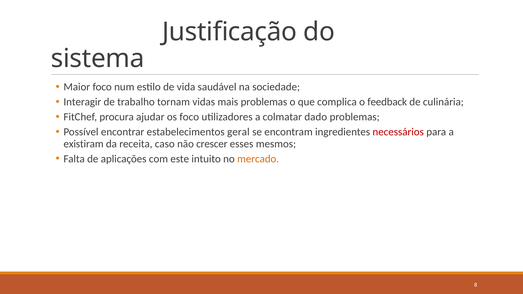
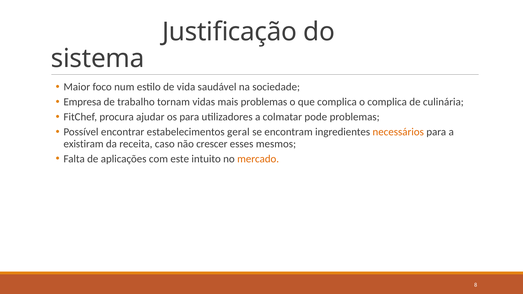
Interagir: Interagir -> Empresa
o feedback: feedback -> complica
os foco: foco -> para
dado: dado -> pode
necessários colour: red -> orange
